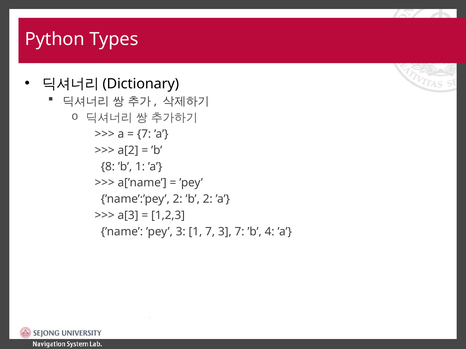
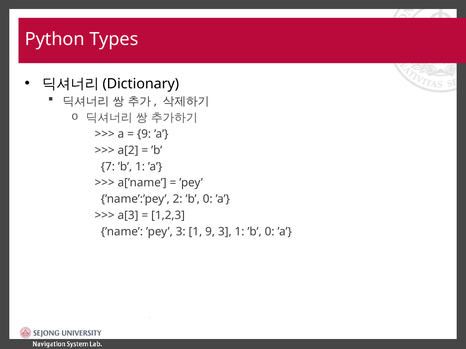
7 at (144, 134): 7 -> 9
8: 8 -> 7
2 ’b 2: 2 -> 0
1 7: 7 -> 9
7 at (240, 232): 7 -> 1
4 at (270, 232): 4 -> 0
